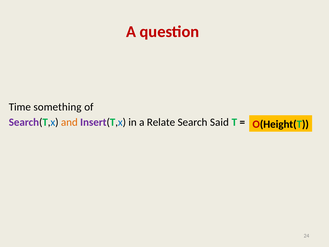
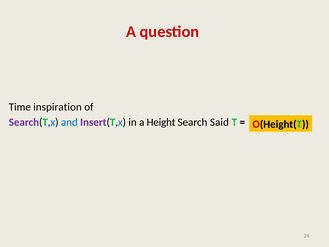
something: something -> inspiration
and colour: orange -> blue
Relate: Relate -> Height
